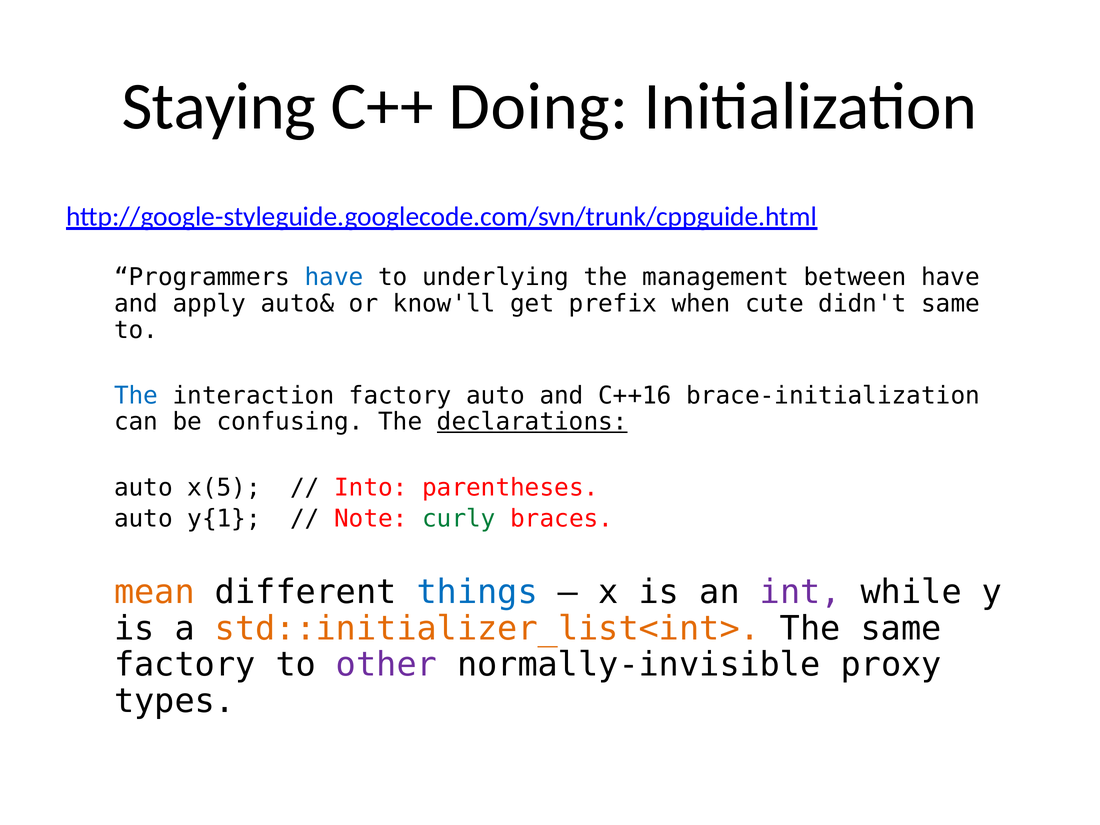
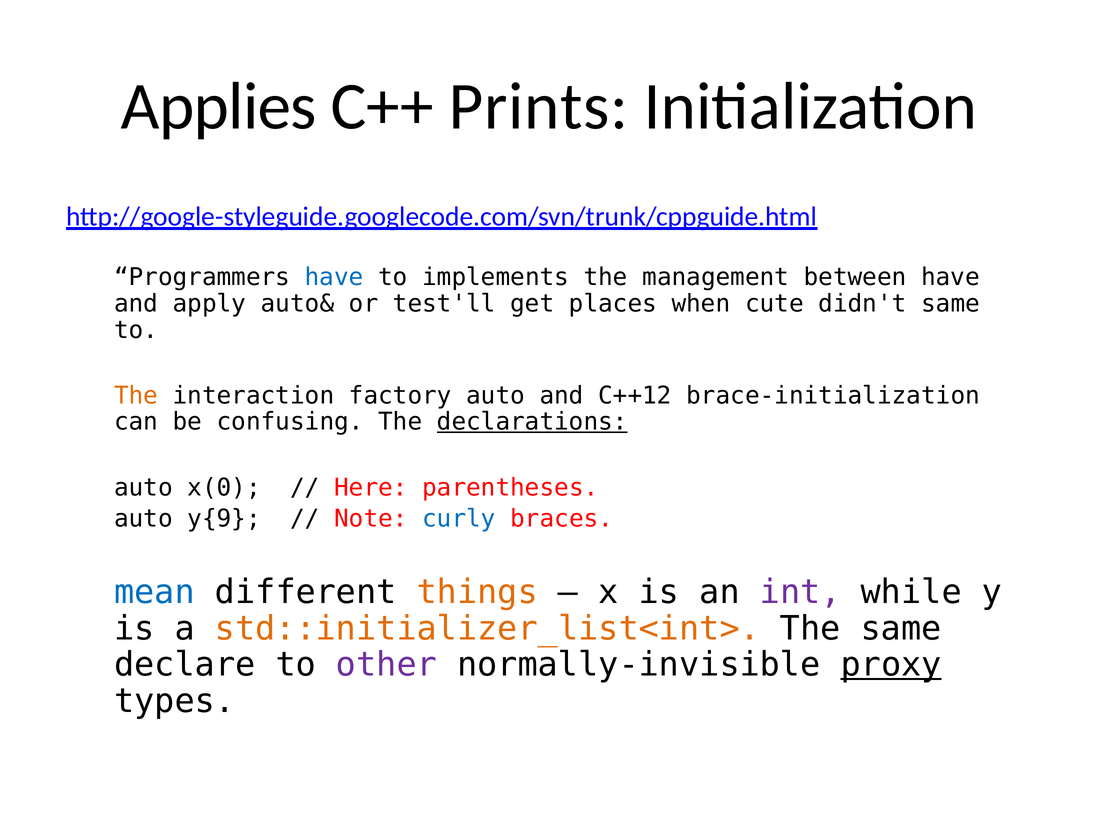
Staying: Staying -> Applies
Doing: Doing -> Prints
underlying: underlying -> implements
know'll: know'll -> test'll
prefix: prefix -> places
The at (136, 396) colour: blue -> orange
C++16: C++16 -> C++12
x(5: x(5 -> x(0
Into: Into -> Here
y{1: y{1 -> y{9
curly colour: green -> blue
mean colour: orange -> blue
things colour: blue -> orange
factory at (185, 665): factory -> declare
proxy underline: none -> present
